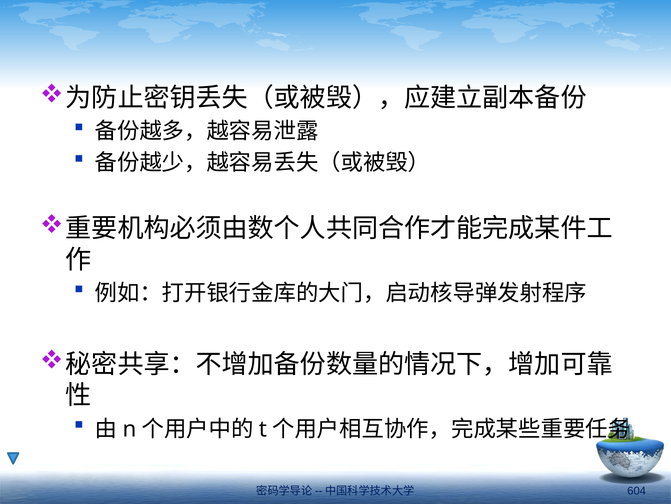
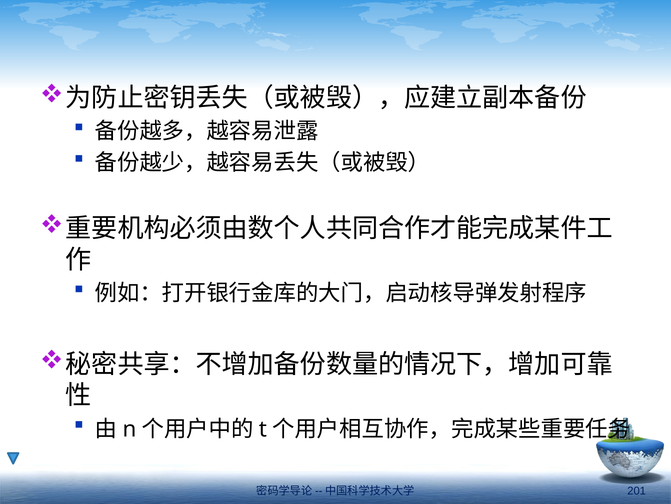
604: 604 -> 201
